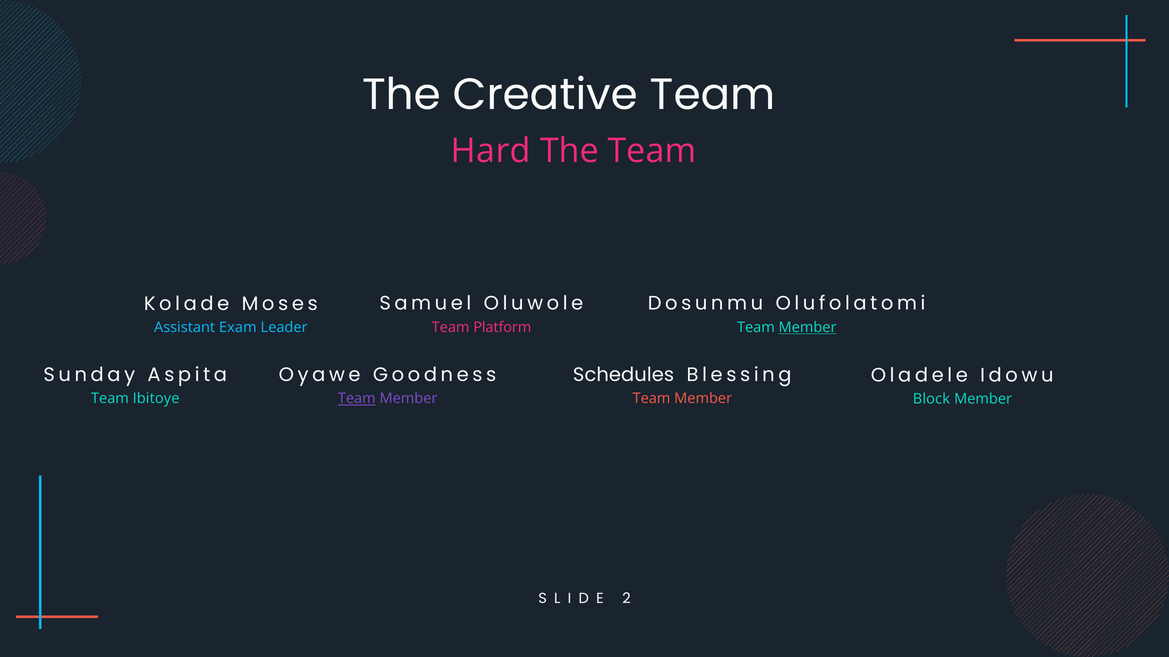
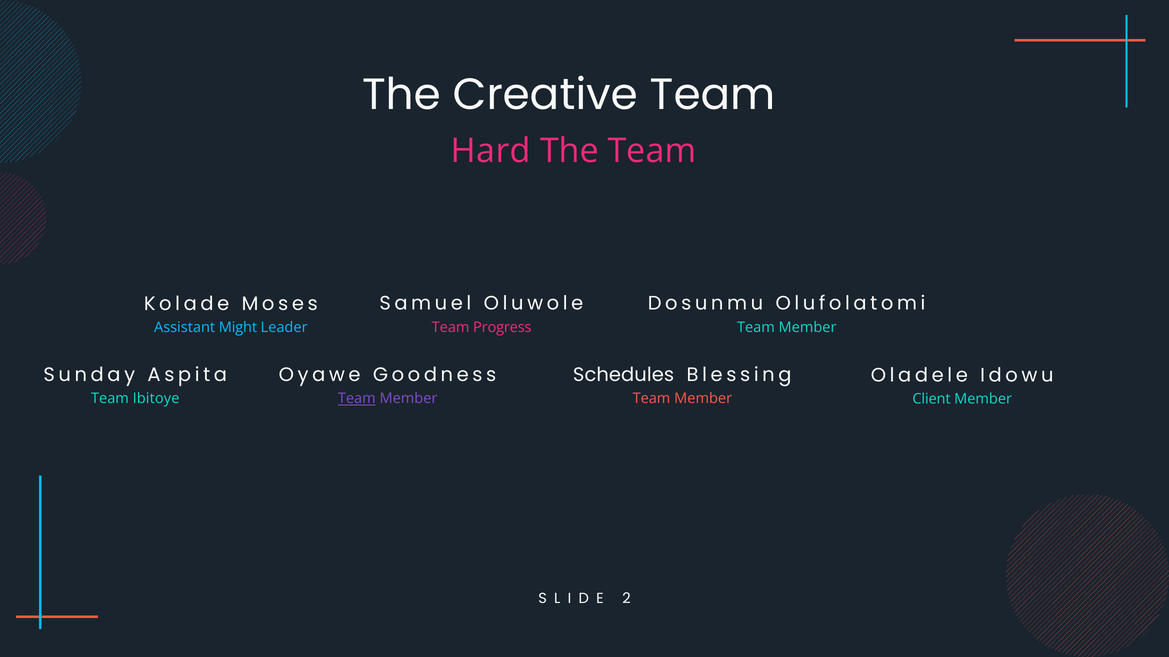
Platform: Platform -> Progress
Member at (808, 328) underline: present -> none
Exam: Exam -> Might
Block: Block -> Client
